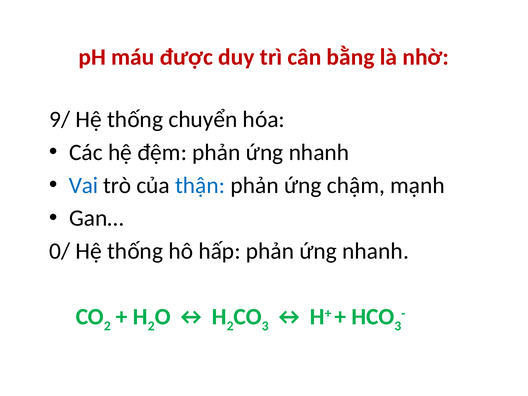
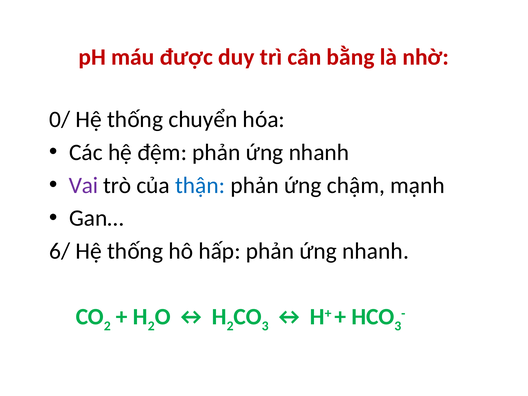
9/: 9/ -> 0/
Vai colour: blue -> purple
0/: 0/ -> 6/
